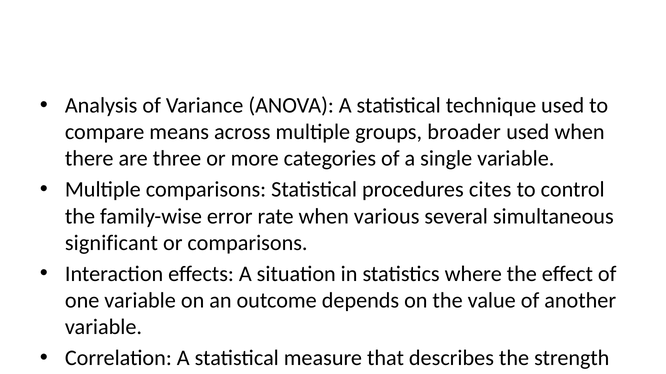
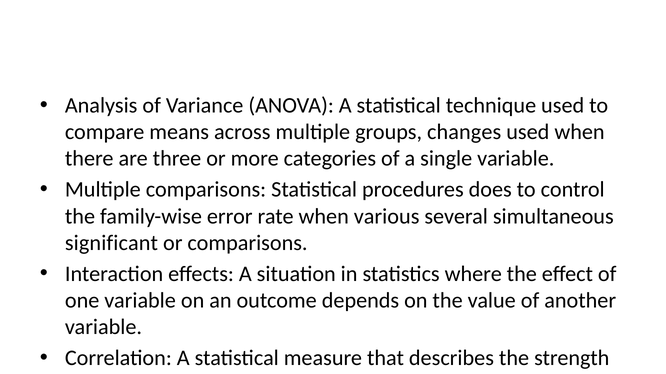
broader: broader -> changes
cites: cites -> does
